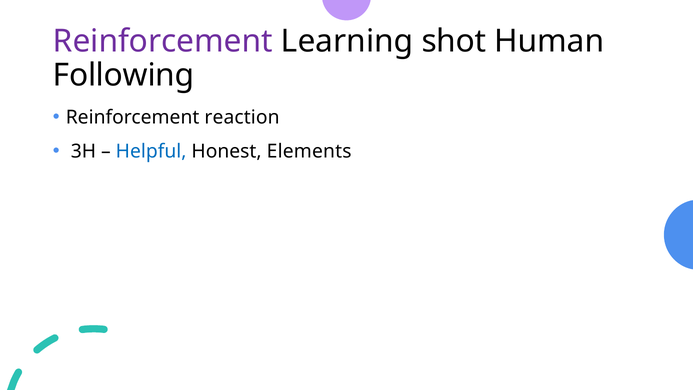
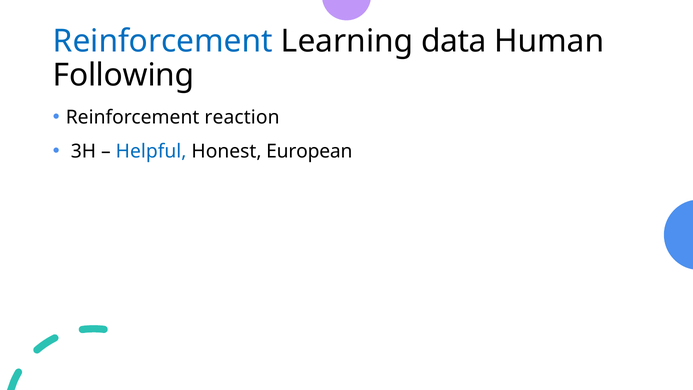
Reinforcement at (163, 41) colour: purple -> blue
shot: shot -> data
Elements: Elements -> European
